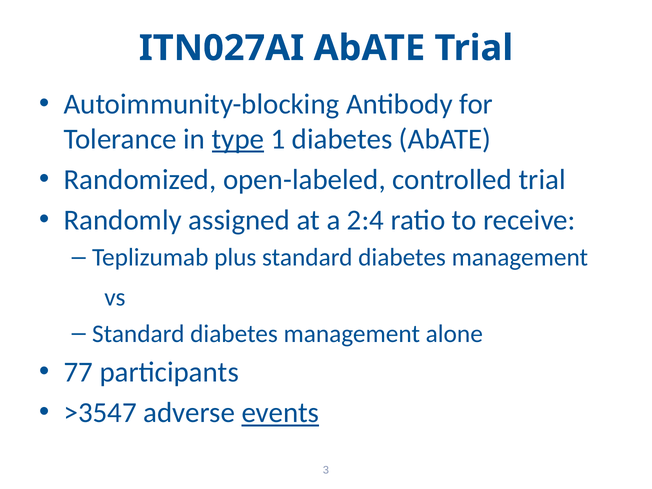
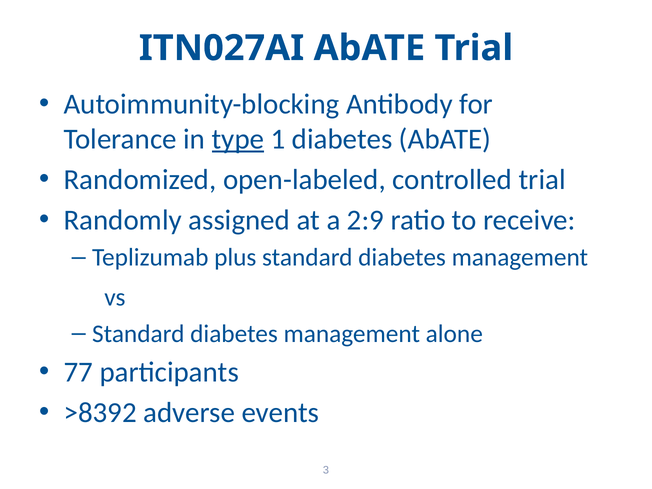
2:4: 2:4 -> 2:9
>3547: >3547 -> >8392
events underline: present -> none
